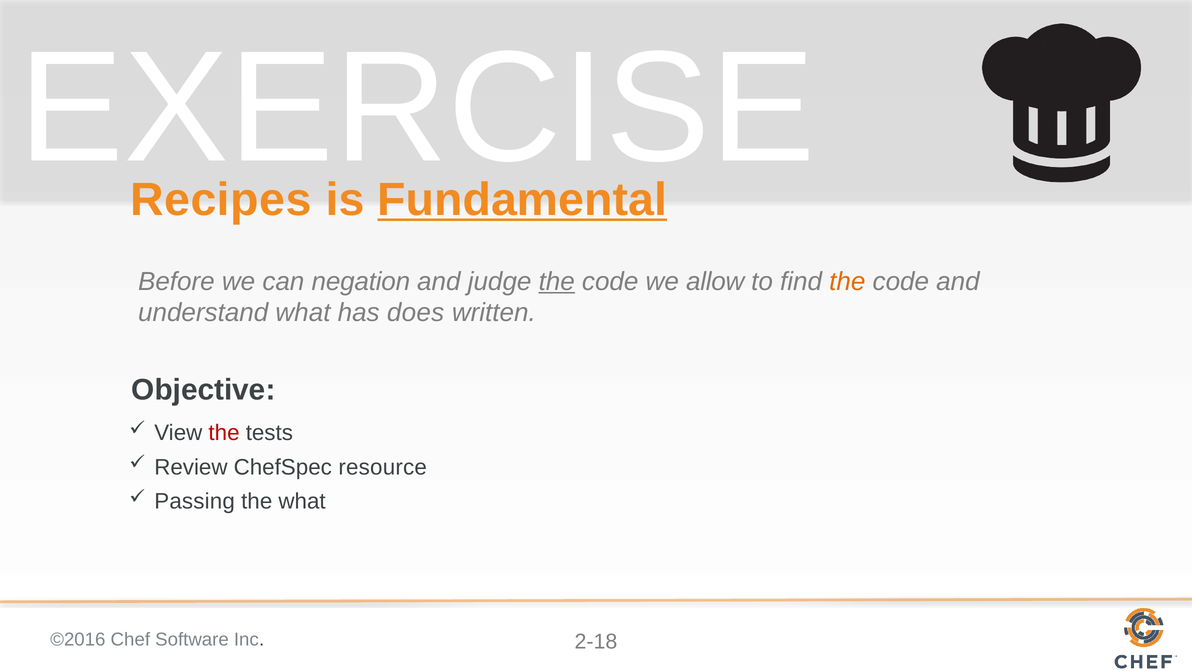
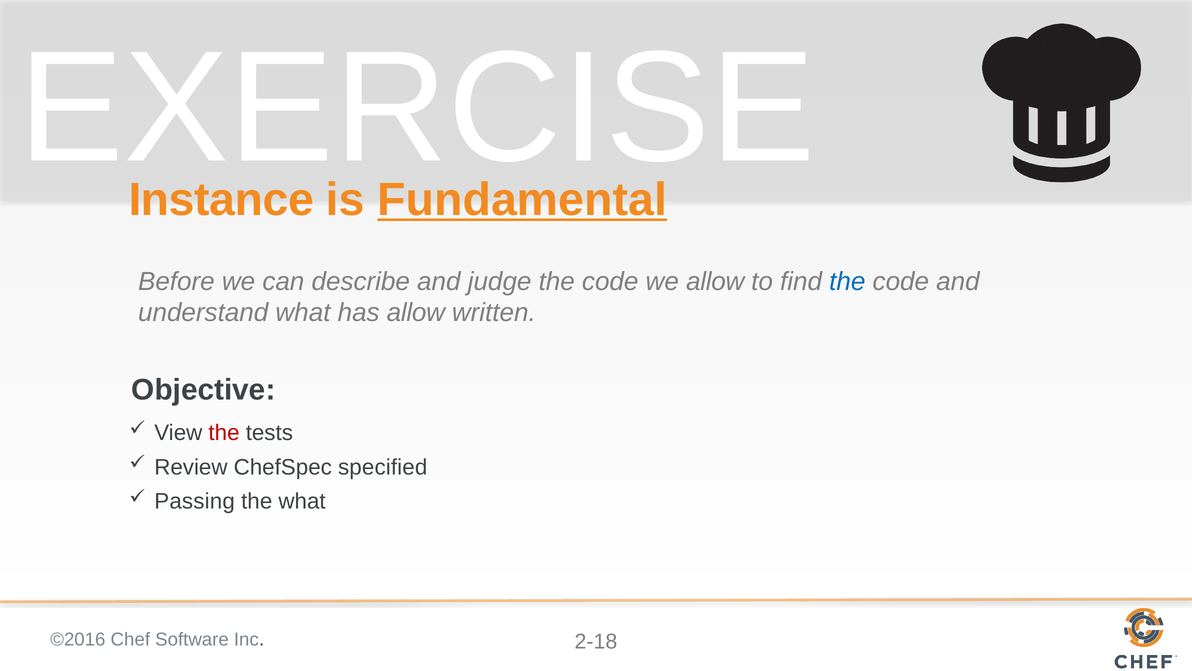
Recipes: Recipes -> Instance
negation: negation -> describe
the at (557, 281) underline: present -> none
the at (847, 281) colour: orange -> blue
has does: does -> allow
resource: resource -> specified
